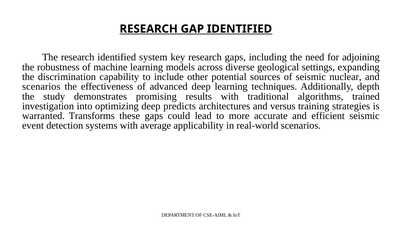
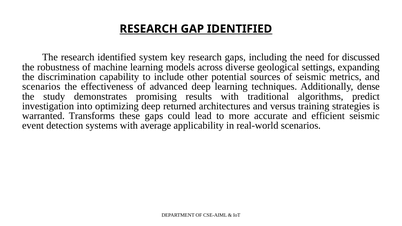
adjoining: adjoining -> discussed
nuclear: nuclear -> metrics
depth: depth -> dense
trained: trained -> predict
predicts: predicts -> returned
